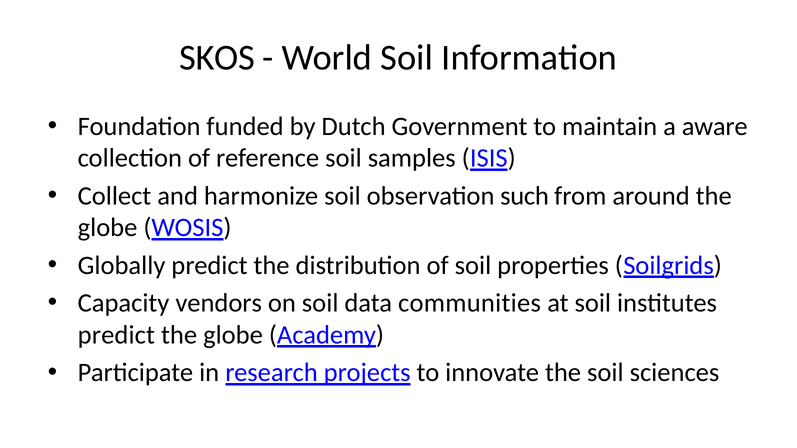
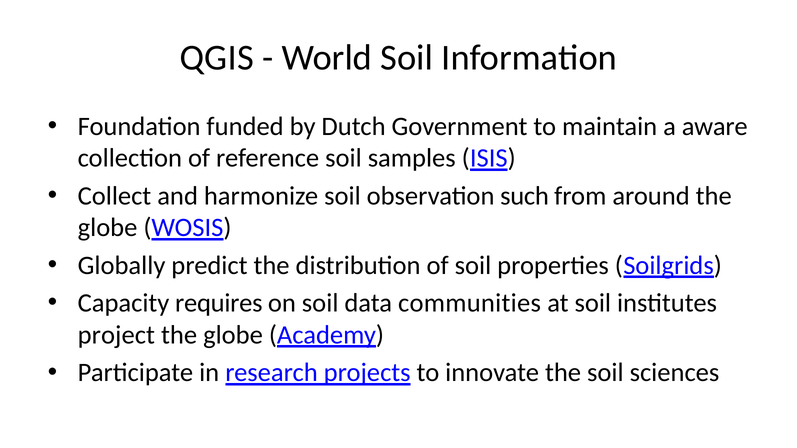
SKOS: SKOS -> QGIS
vendors: vendors -> requires
predict at (116, 335): predict -> project
